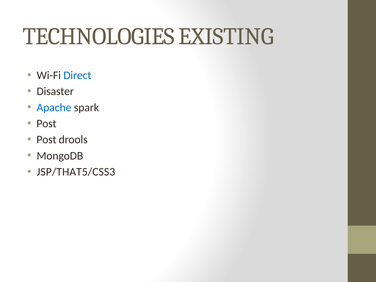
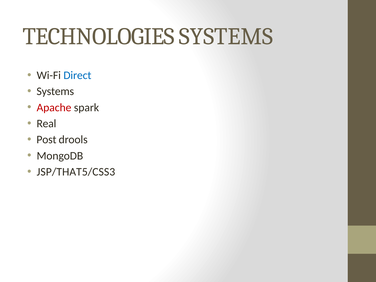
TECHNOLOGIES EXISTING: EXISTING -> SYSTEMS
Disaster at (55, 91): Disaster -> Systems
Apache colour: blue -> red
Post at (46, 124): Post -> Real
